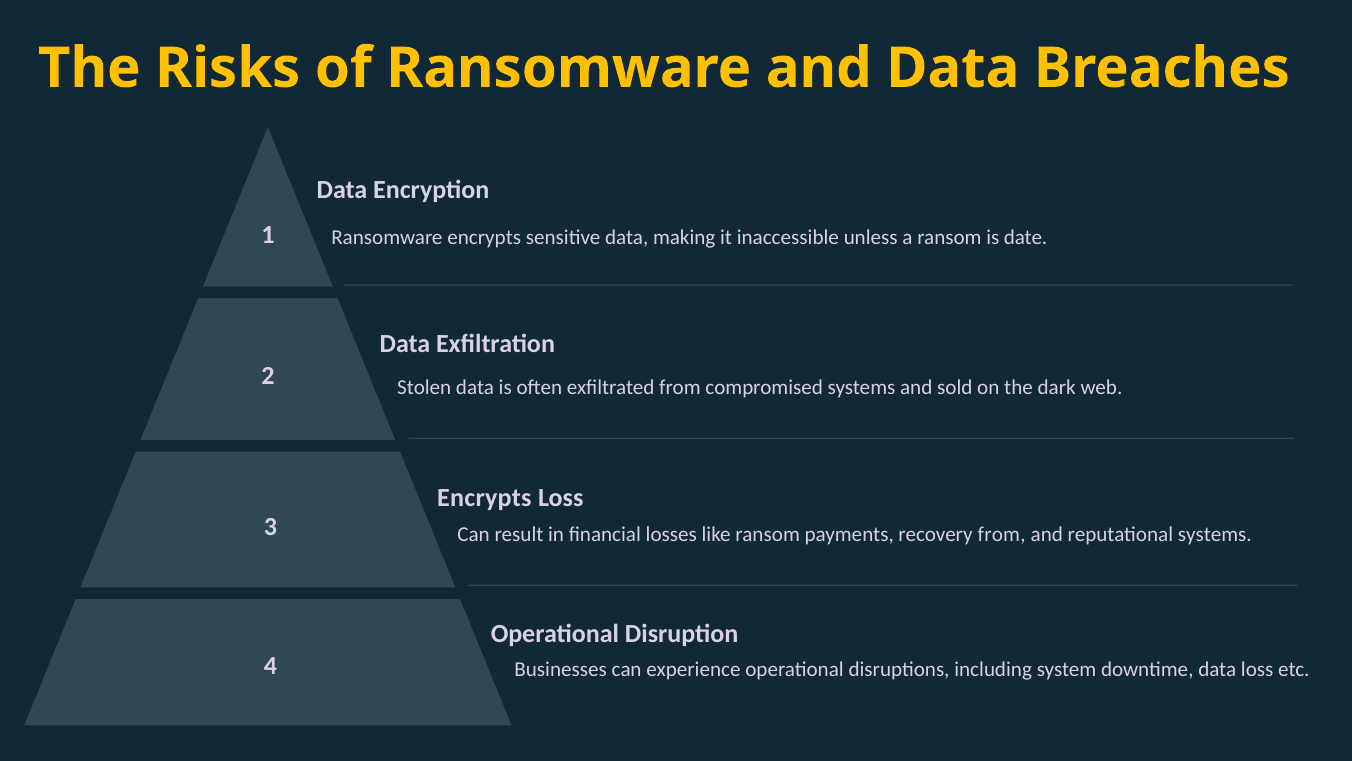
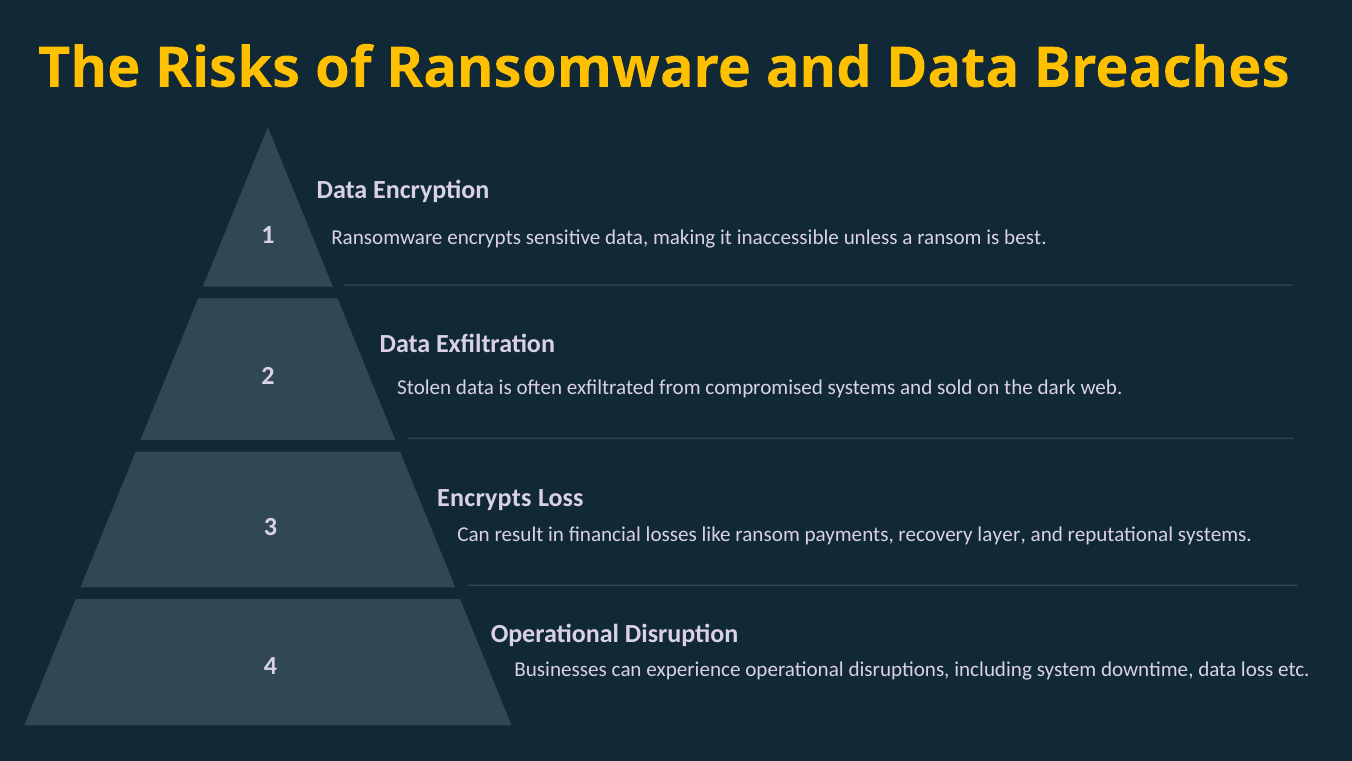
date: date -> best
recovery from: from -> layer
